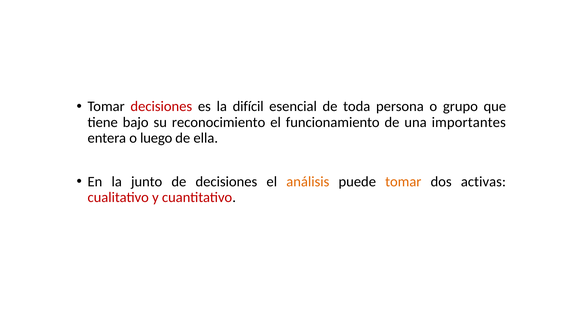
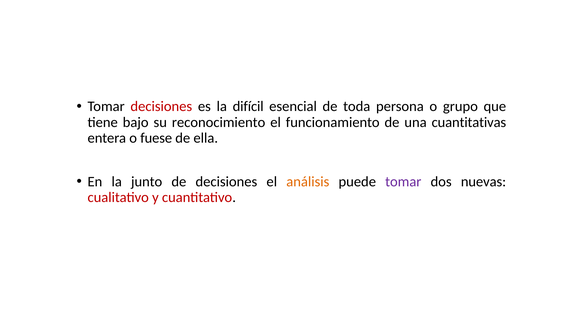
importantes: importantes -> cuantitativas
luego: luego -> fuese
tomar at (403, 182) colour: orange -> purple
activas: activas -> nuevas
